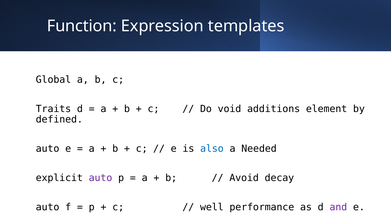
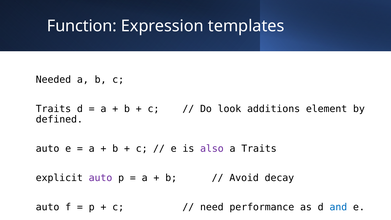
Global: Global -> Needed
void: void -> look
also colour: blue -> purple
a Needed: Needed -> Traits
well: well -> need
and colour: purple -> blue
